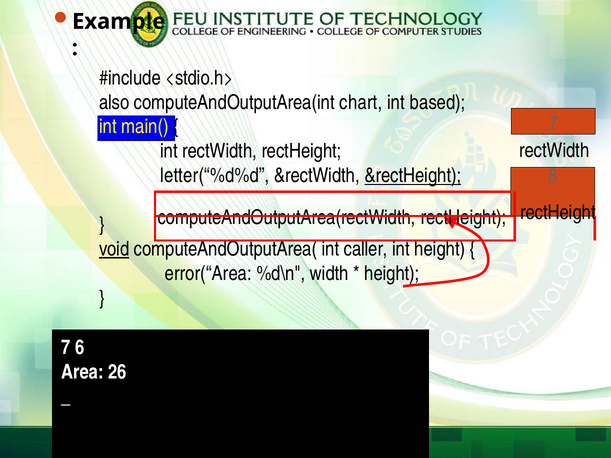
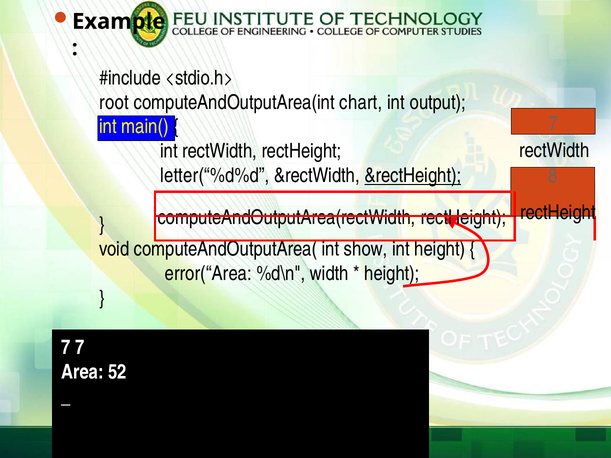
also: also -> root
based: based -> output
void underline: present -> none
caller: caller -> show
6 at (80, 348): 6 -> 7
26: 26 -> 52
